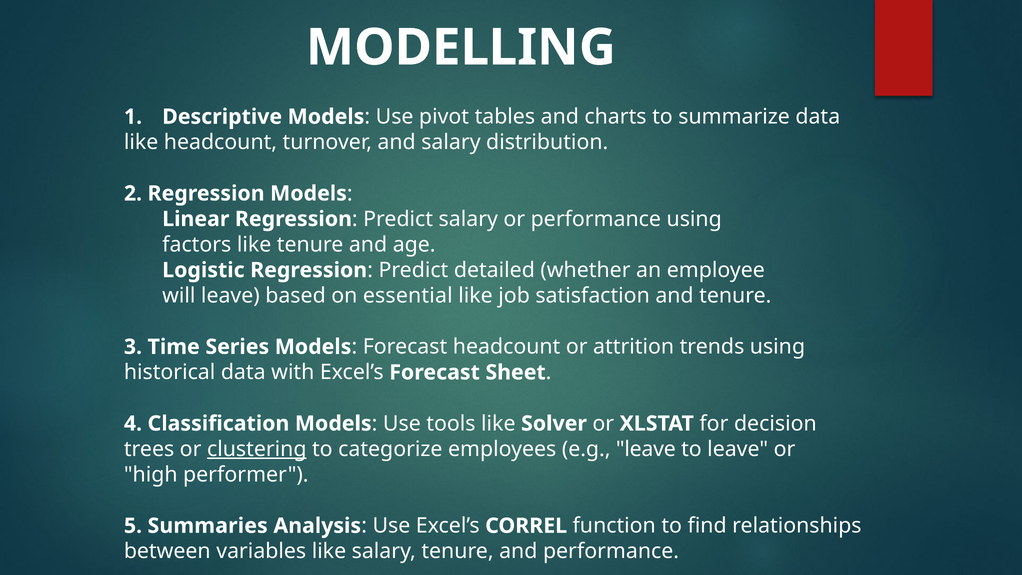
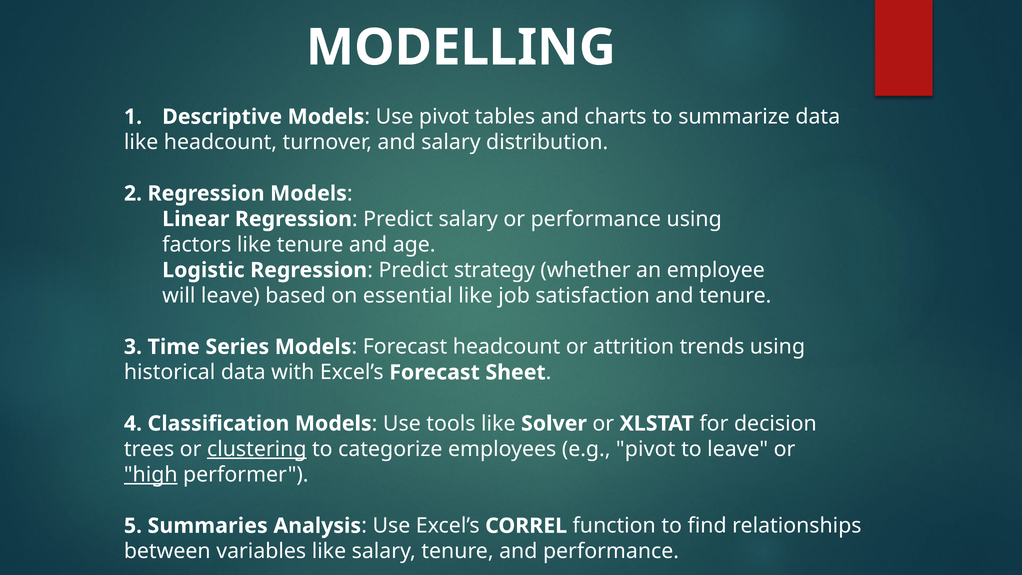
detailed: detailed -> strategy
e.g leave: leave -> pivot
high underline: none -> present
